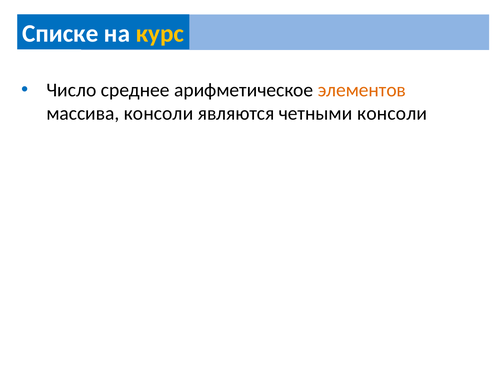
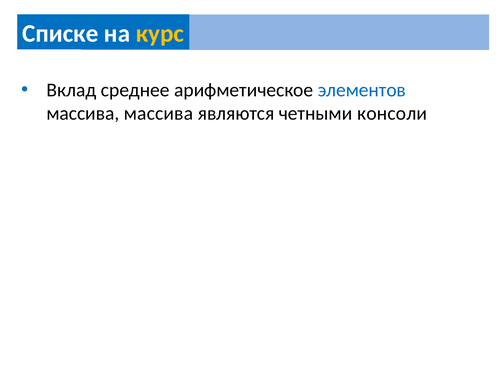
Число: Число -> Вклад
элементов colour: orange -> blue
массива консоли: консоли -> массива
